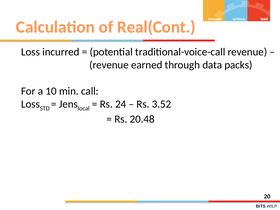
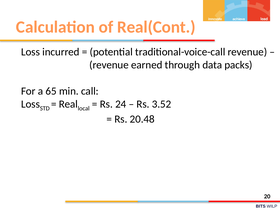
10: 10 -> 65
Jens: Jens -> Real
